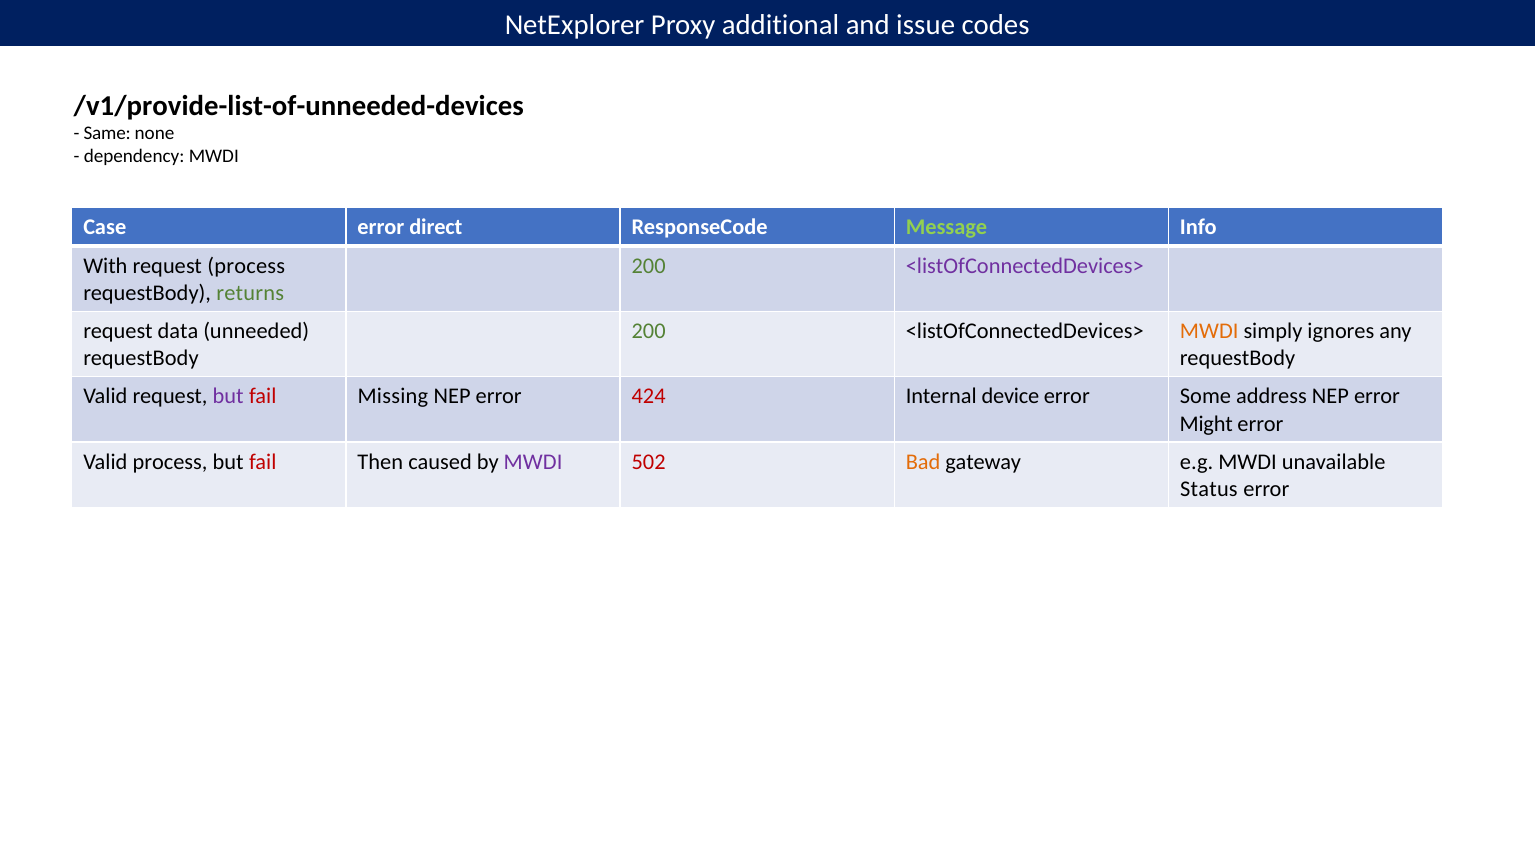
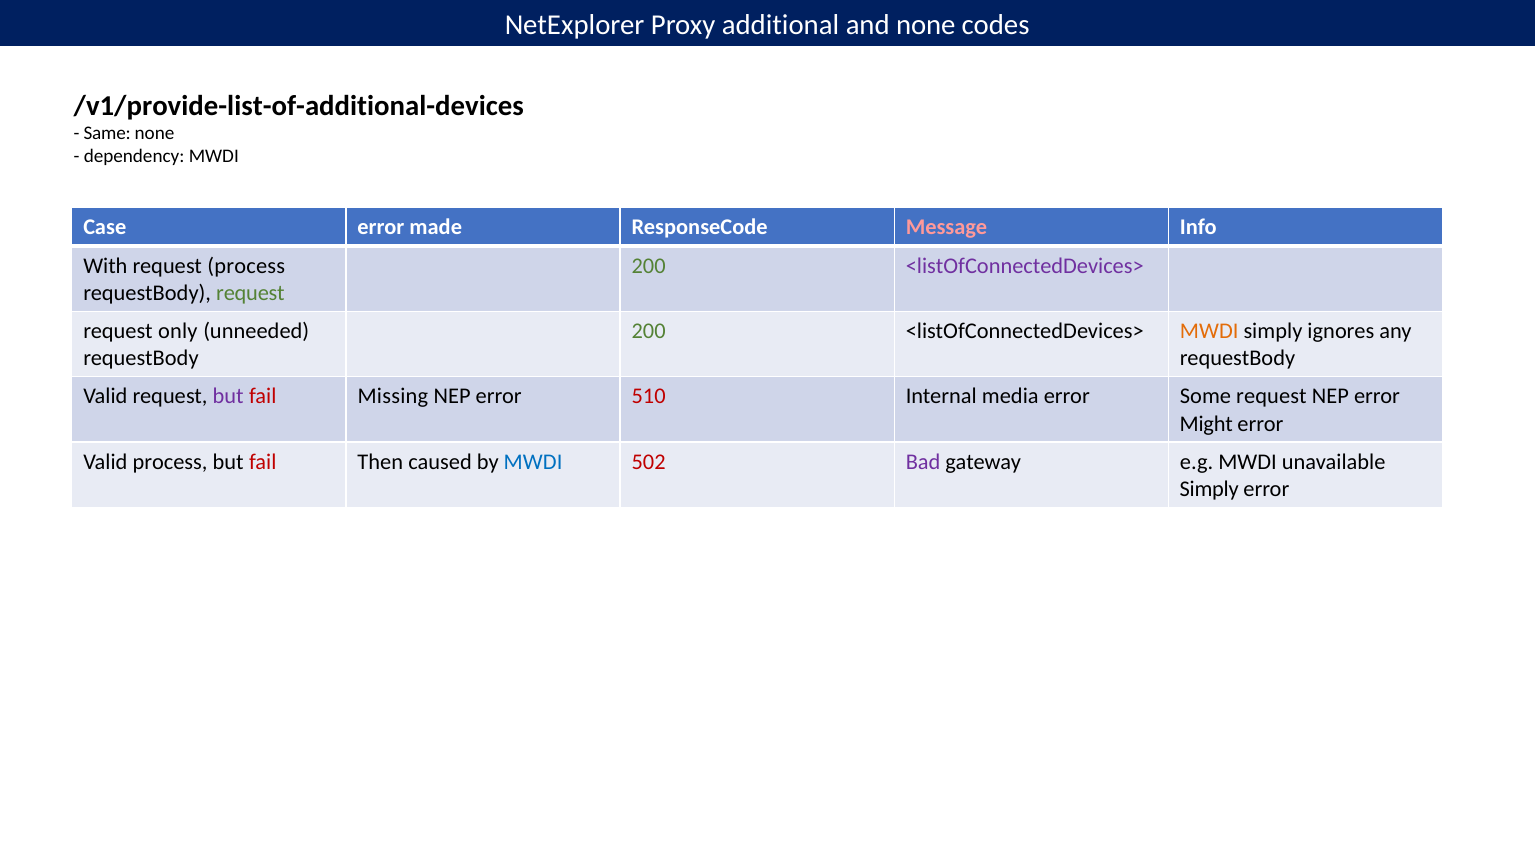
and issue: issue -> none
/v1/provide-list-of-unneeded-devices: /v1/provide-list-of-unneeded-devices -> /v1/provide-list-of-additional-devices
direct: direct -> made
Message colour: light green -> pink
requestBody returns: returns -> request
data: data -> only
424: 424 -> 510
device: device -> media
Some address: address -> request
MWDI at (533, 462) colour: purple -> blue
Bad colour: orange -> purple
Status at (1209, 489): Status -> Simply
